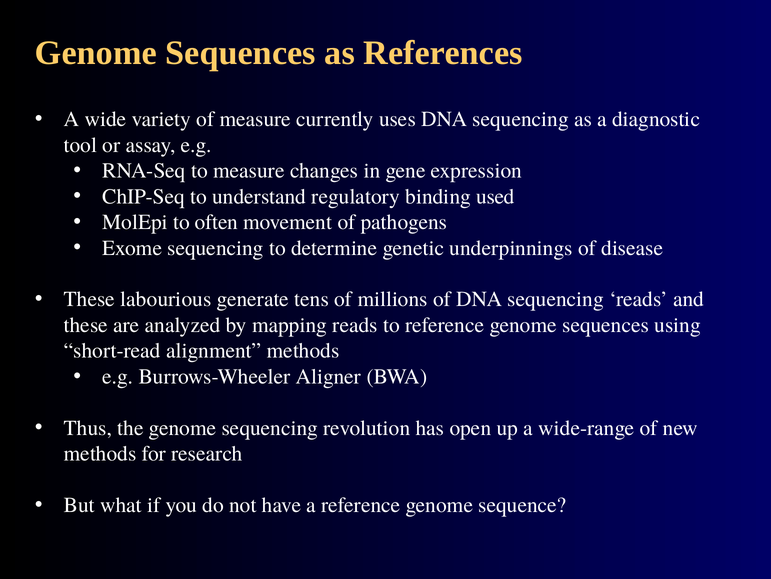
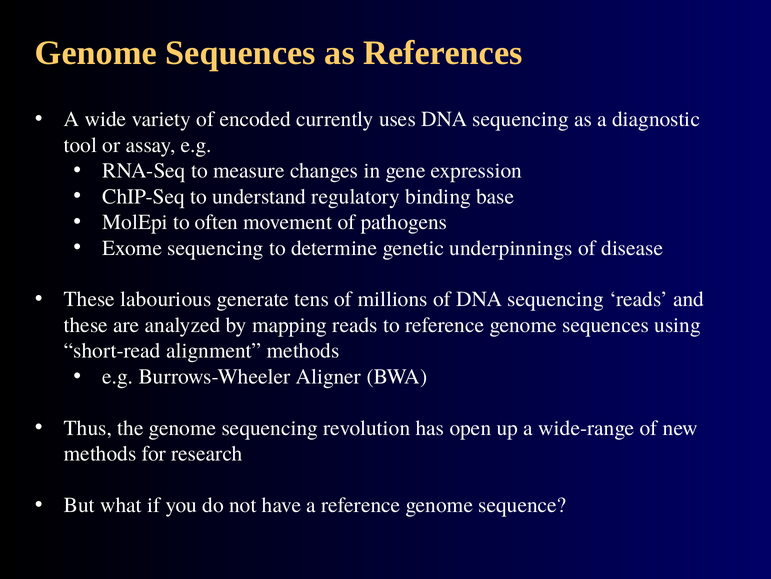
of measure: measure -> encoded
used: used -> base
